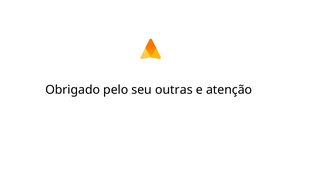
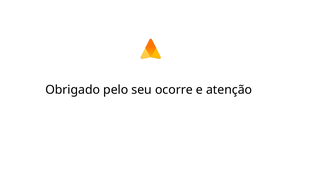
outras: outras -> ocorre
